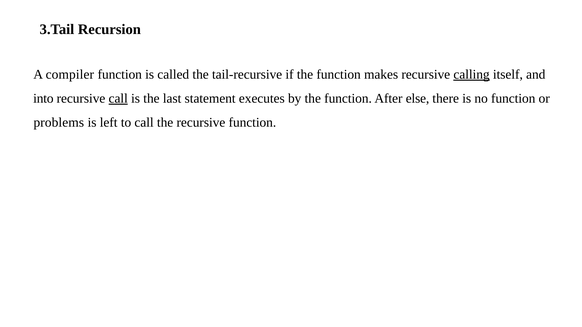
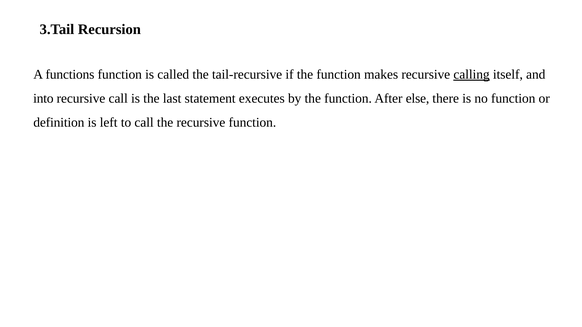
compiler: compiler -> functions
call at (118, 98) underline: present -> none
problems: problems -> definition
